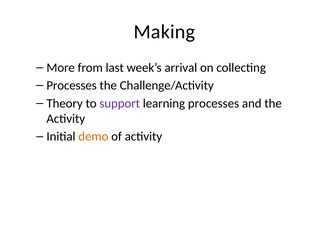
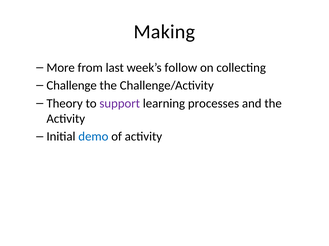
arrival: arrival -> follow
Processes at (72, 86): Processes -> Challenge
demo colour: orange -> blue
